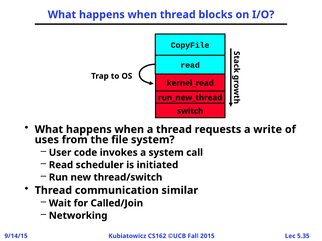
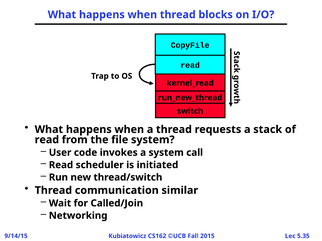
write: write -> stack
uses at (47, 140): uses -> read
